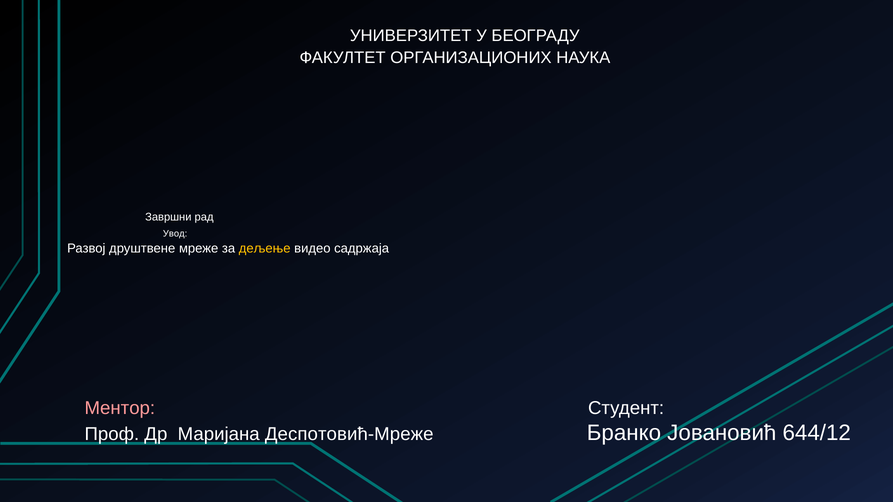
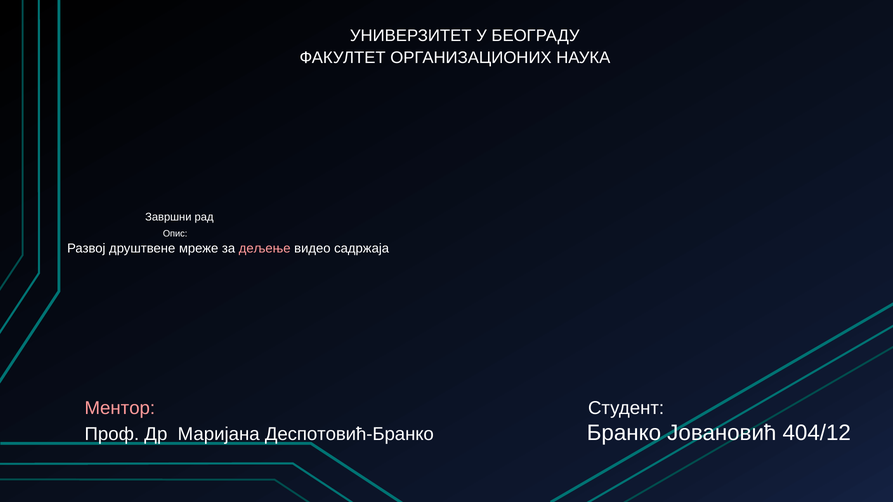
Увод: Увод -> Опис
дељење colour: yellow -> pink
Деспотовић-Мреже: Деспотовић-Мреже -> Деспотовић-Бранко
644/12: 644/12 -> 404/12
